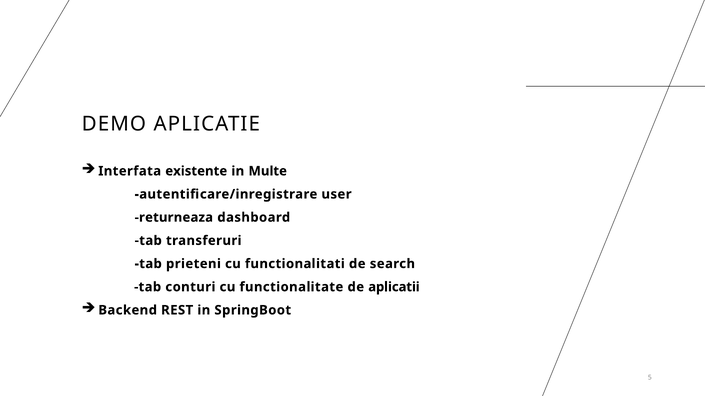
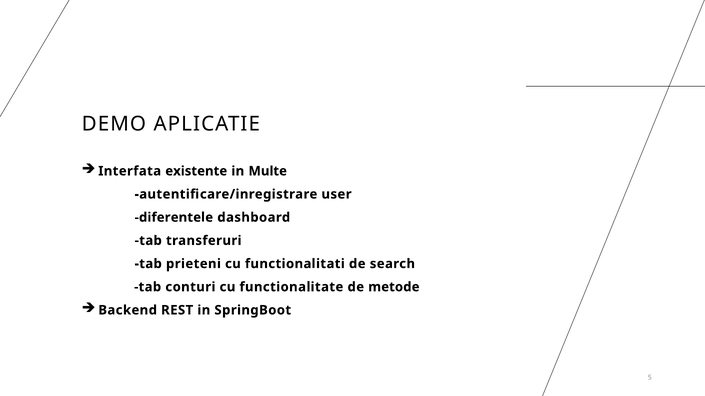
returneaza: returneaza -> diferentele
aplicatii: aplicatii -> metode
